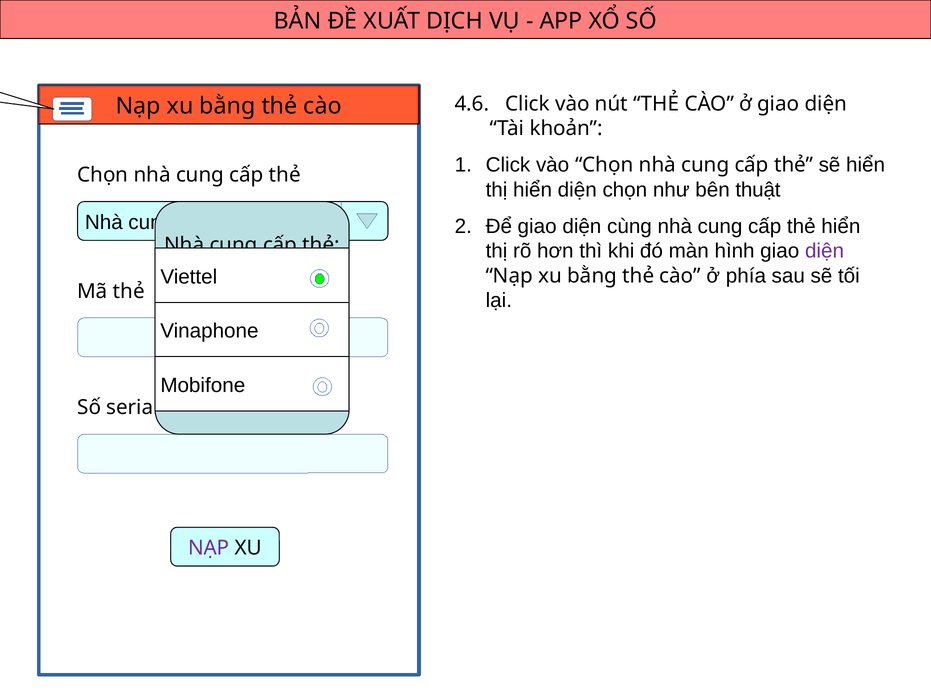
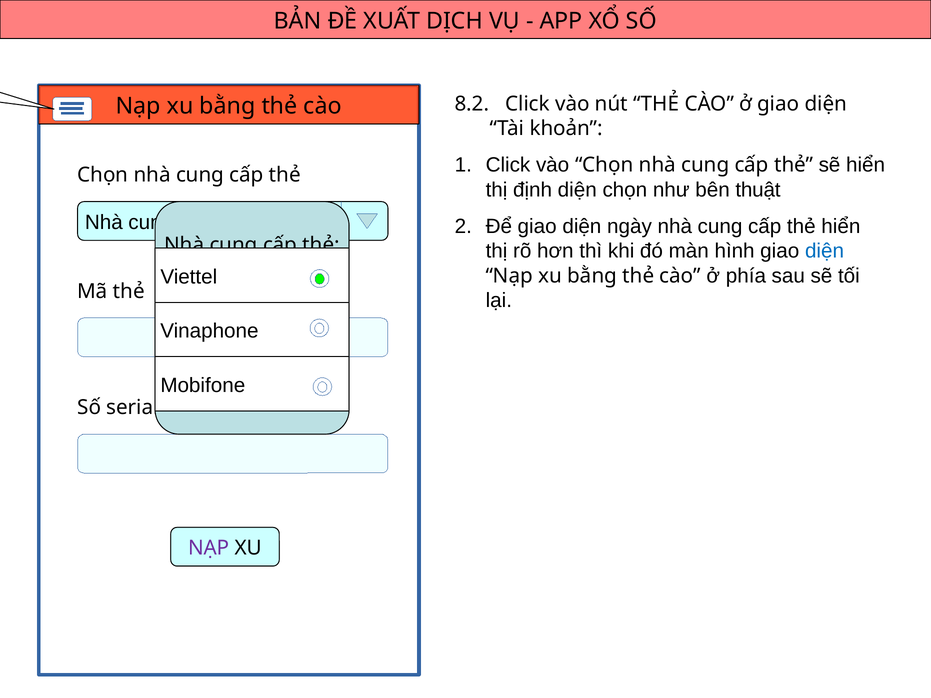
4.6: 4.6 -> 8.2
thị hiển: hiển -> định
cùng: cùng -> ngày
diện at (825, 251) colour: purple -> blue
